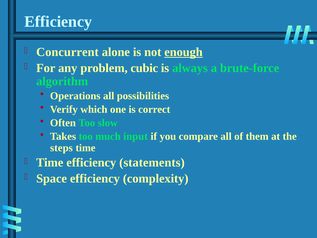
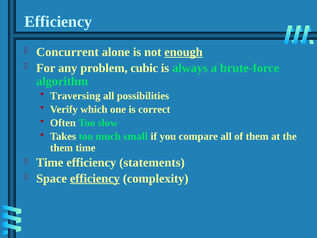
Operations: Operations -> Traversing
input: input -> small
steps at (61, 148): steps -> them
efficiency at (95, 178) underline: none -> present
